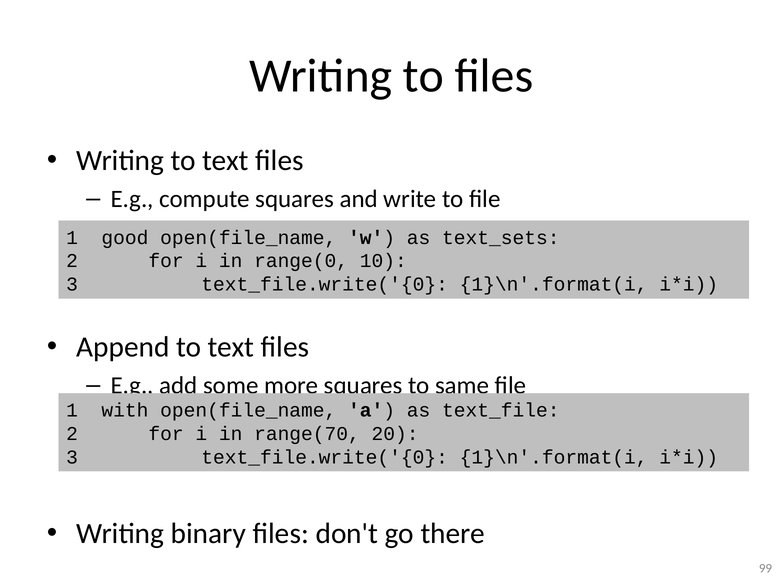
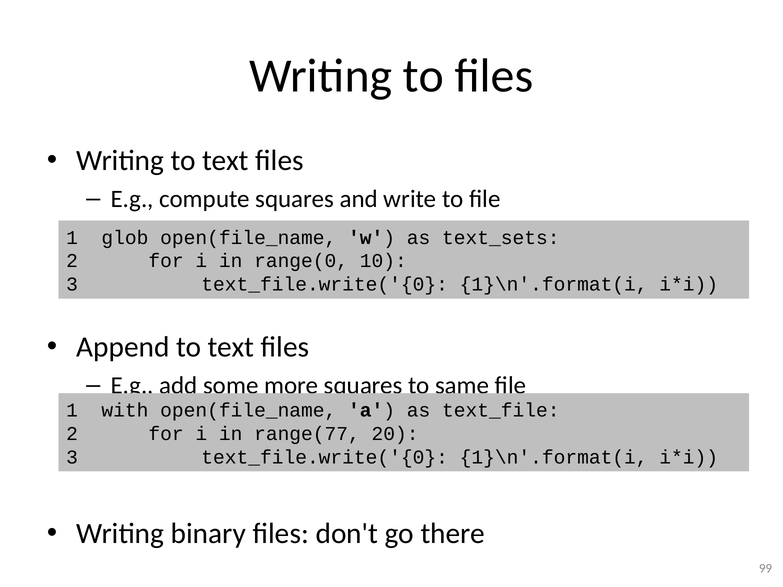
good: good -> glob
range(70: range(70 -> range(77
